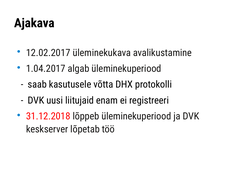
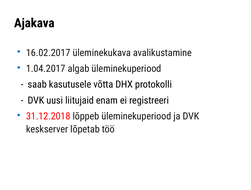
12.02.2017: 12.02.2017 -> 16.02.2017
